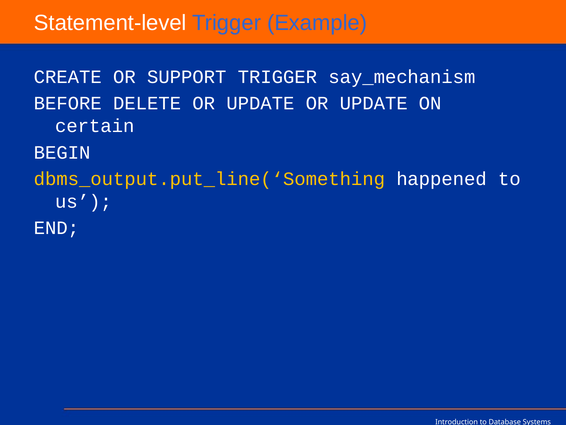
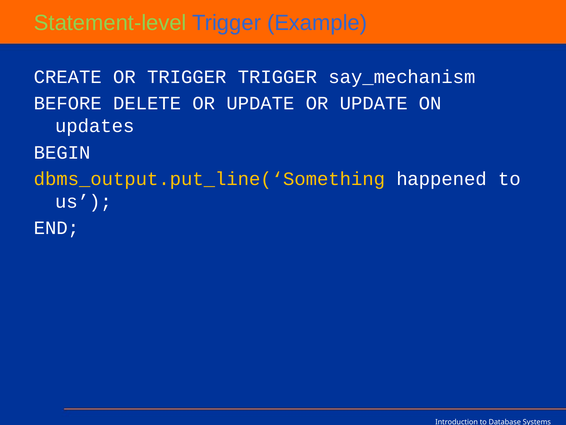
Statement-level colour: white -> light green
OR SUPPORT: SUPPORT -> TRIGGER
certain: certain -> updates
